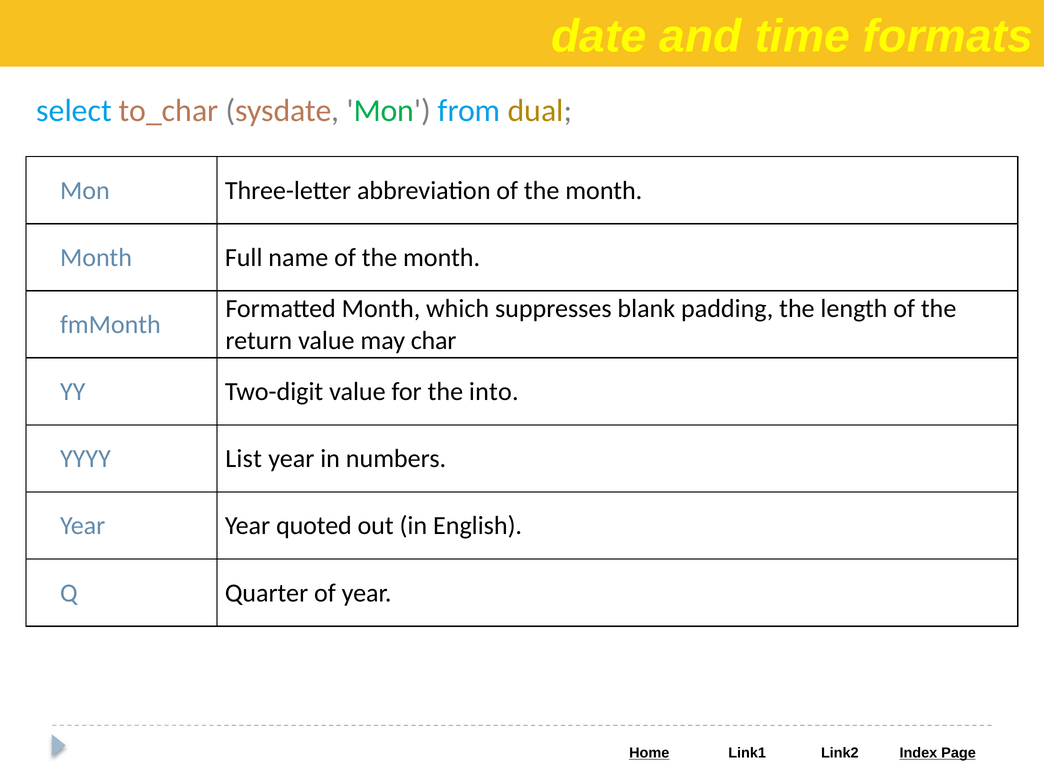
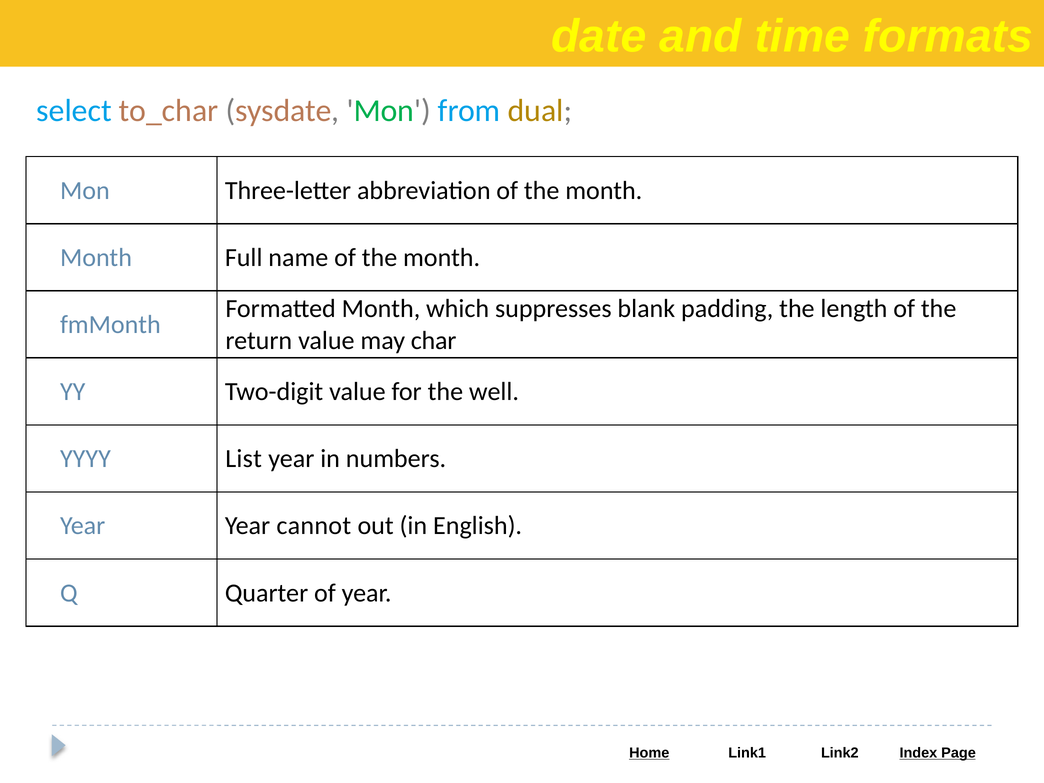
into: into -> well
quoted: quoted -> cannot
